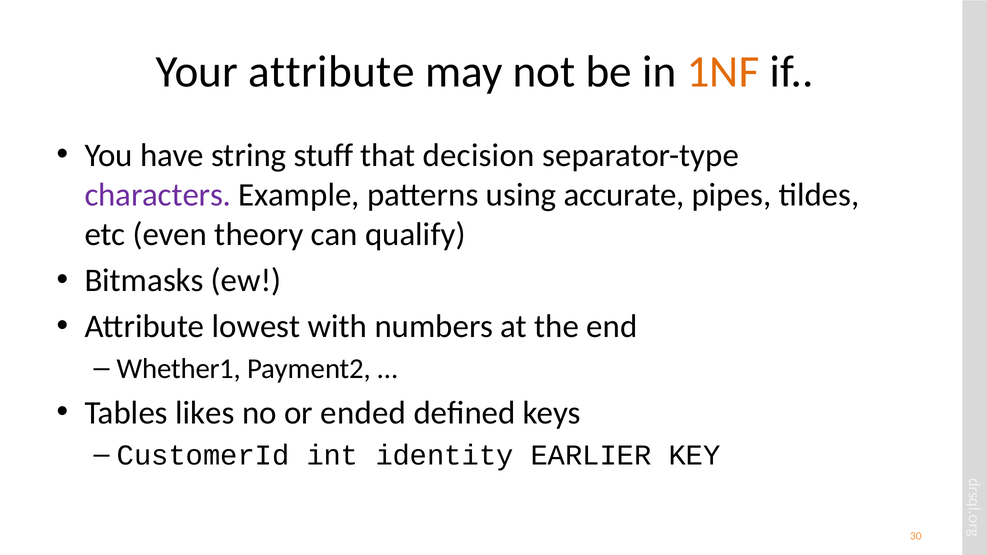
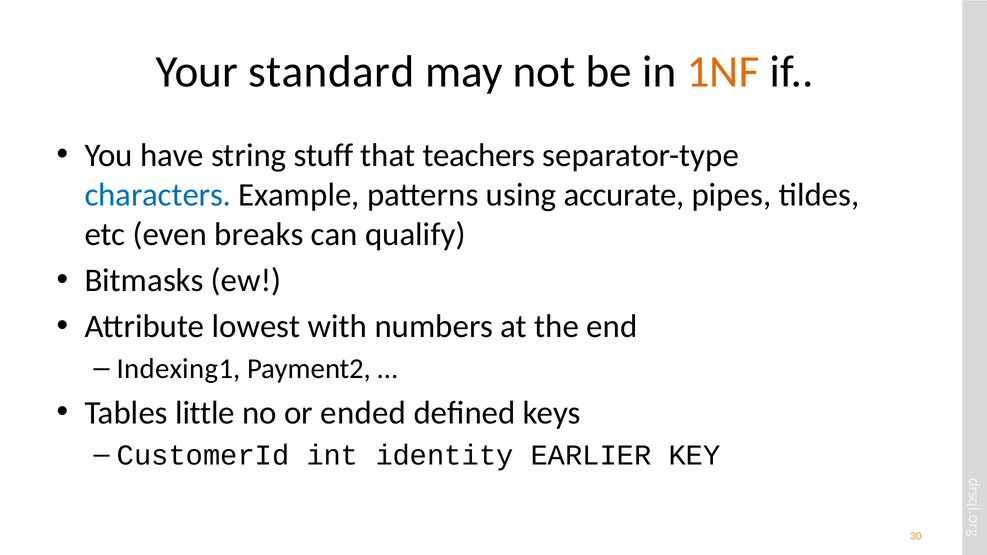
Your attribute: attribute -> standard
decision: decision -> teachers
characters colour: purple -> blue
theory: theory -> breaks
Whether1: Whether1 -> Indexing1
likes: likes -> little
